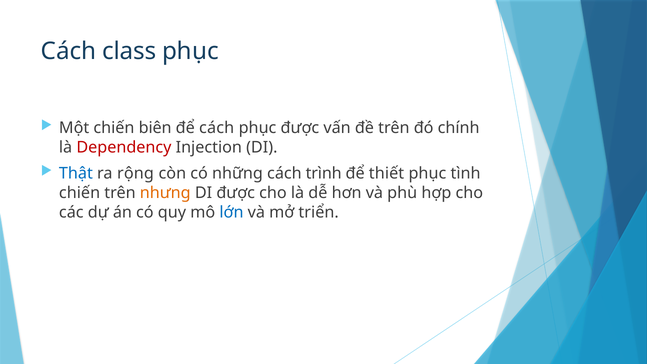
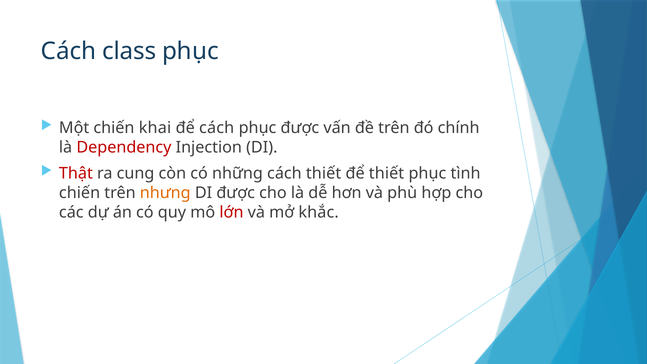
biên: biên -> khai
Thật colour: blue -> red
rộng: rộng -> cung
cách trình: trình -> thiết
lớn colour: blue -> red
triển: triển -> khắc
